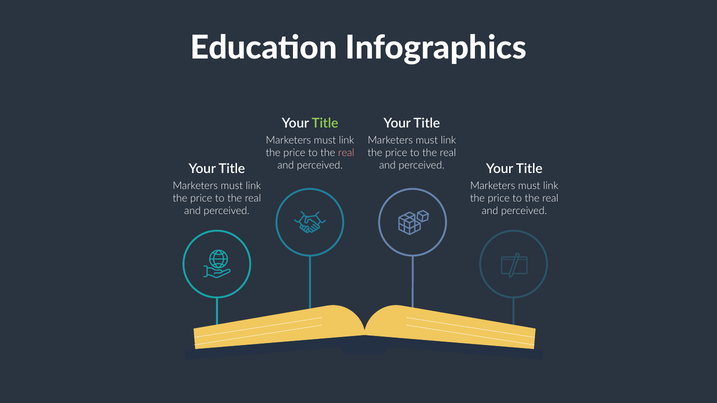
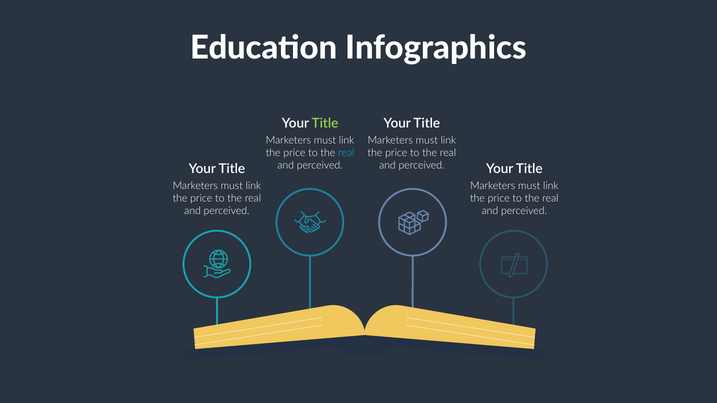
real at (346, 153) colour: pink -> light blue
